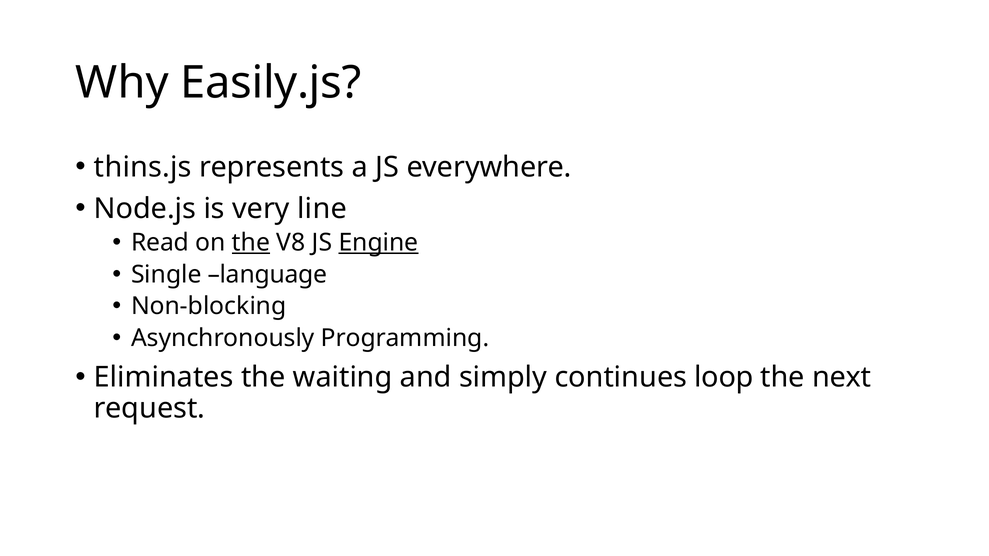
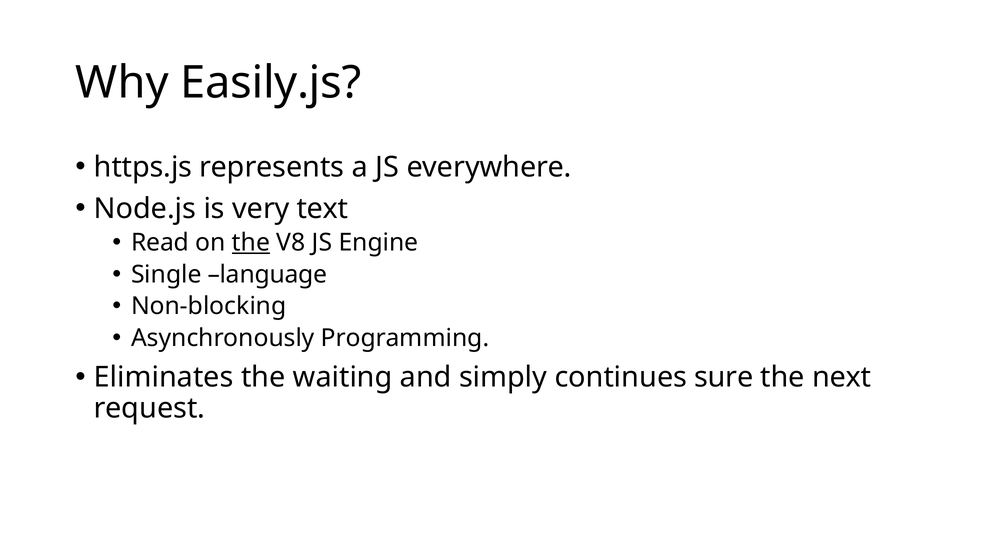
thins.js: thins.js -> https.js
line: line -> text
Engine underline: present -> none
loop: loop -> sure
